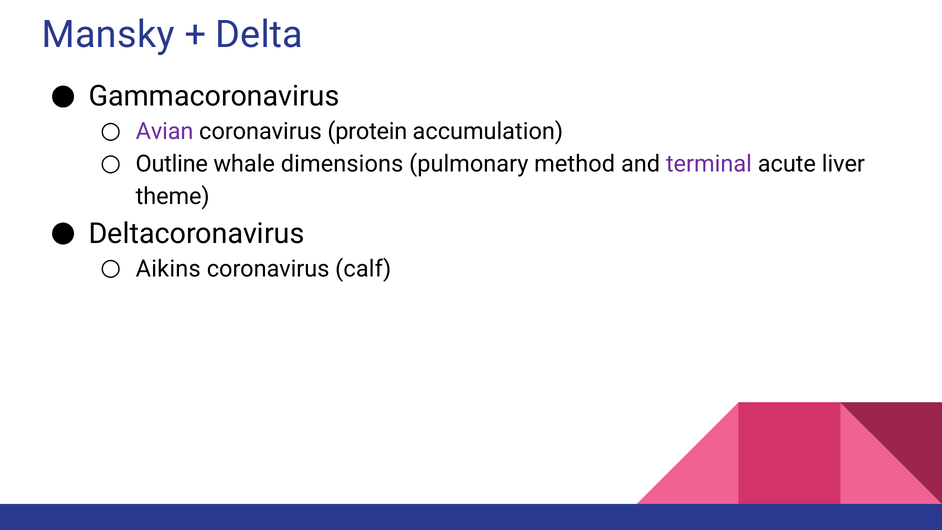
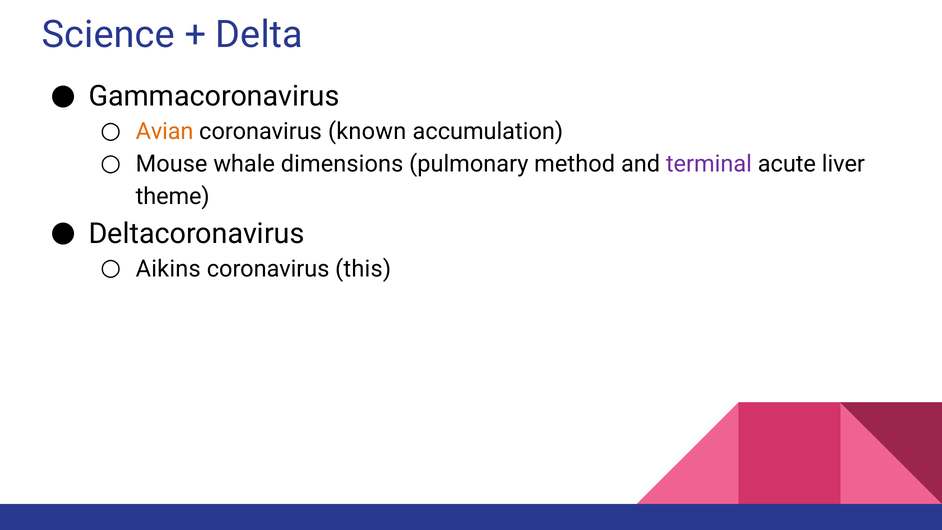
Mansky: Mansky -> Science
Avian colour: purple -> orange
protein: protein -> known
Outline: Outline -> Mouse
calf: calf -> this
